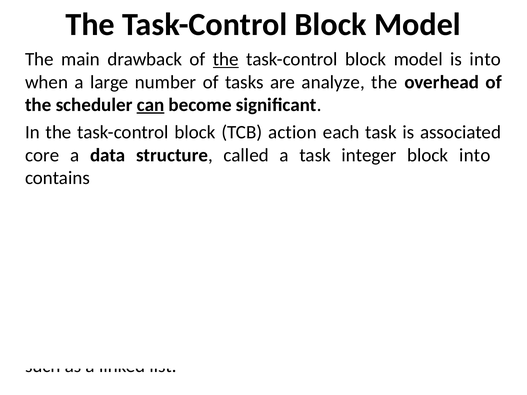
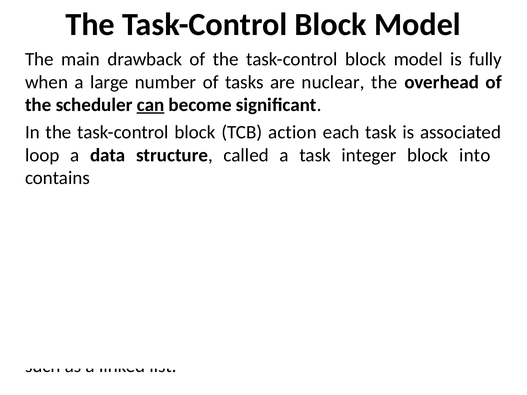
the at (226, 59) underline: present -> none
is into: into -> fully
analyze: analyze -> nuclear
core: core -> loop
